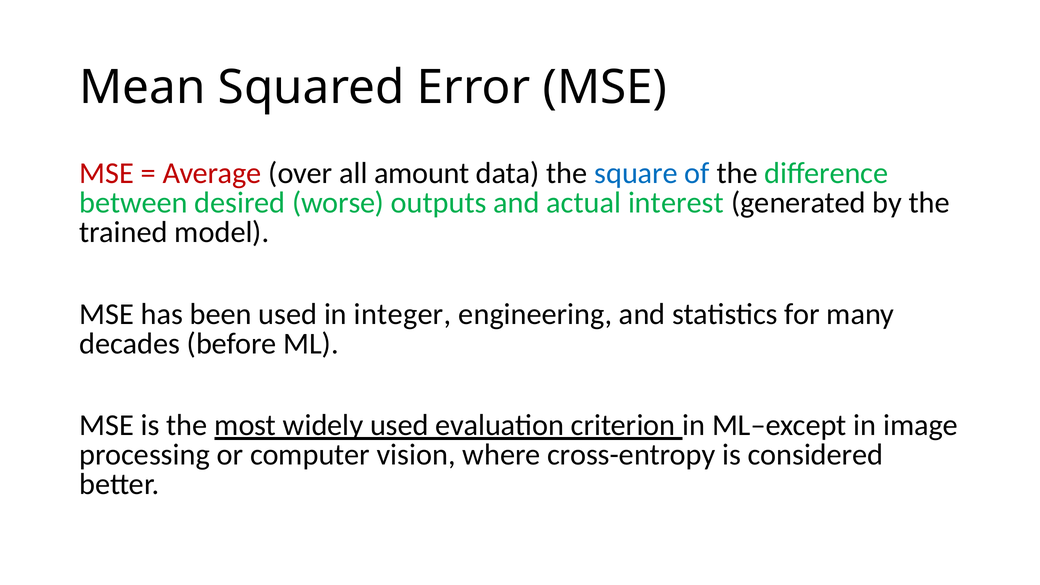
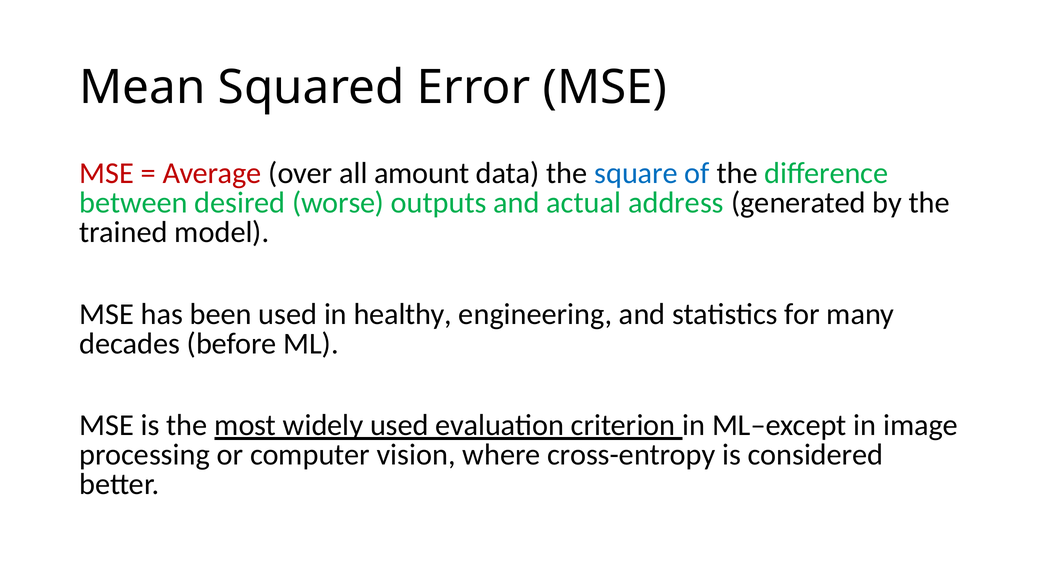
interest: interest -> address
integer: integer -> healthy
